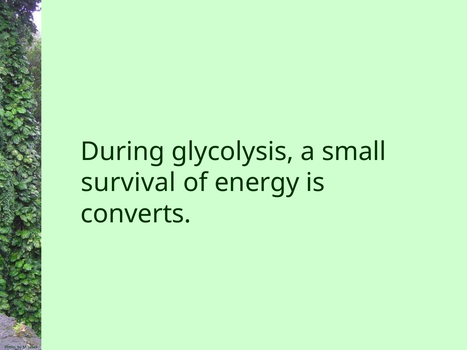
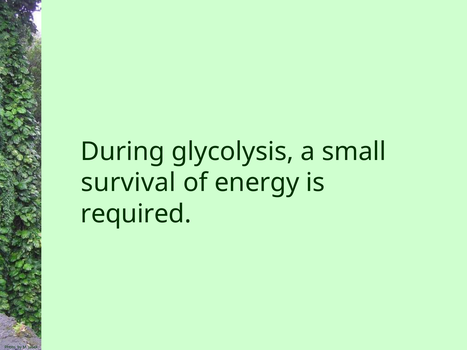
converts: converts -> required
